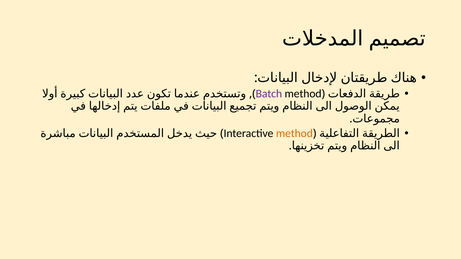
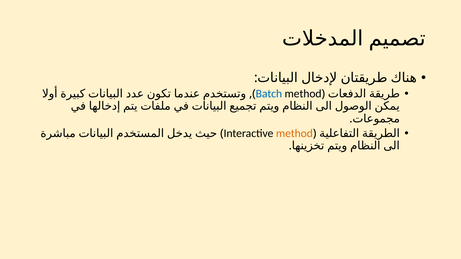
Batch colour: purple -> blue
